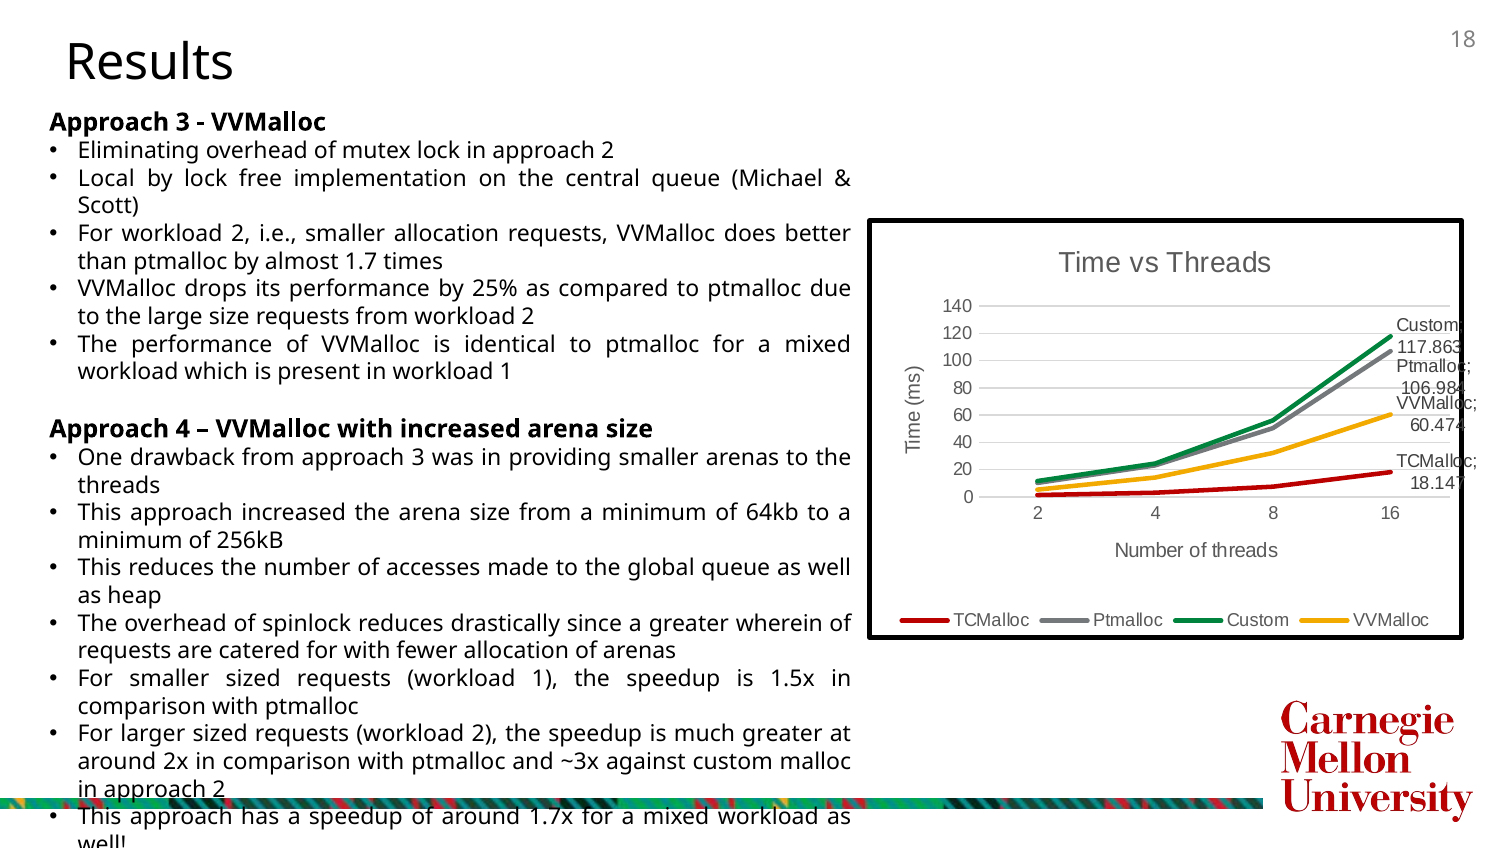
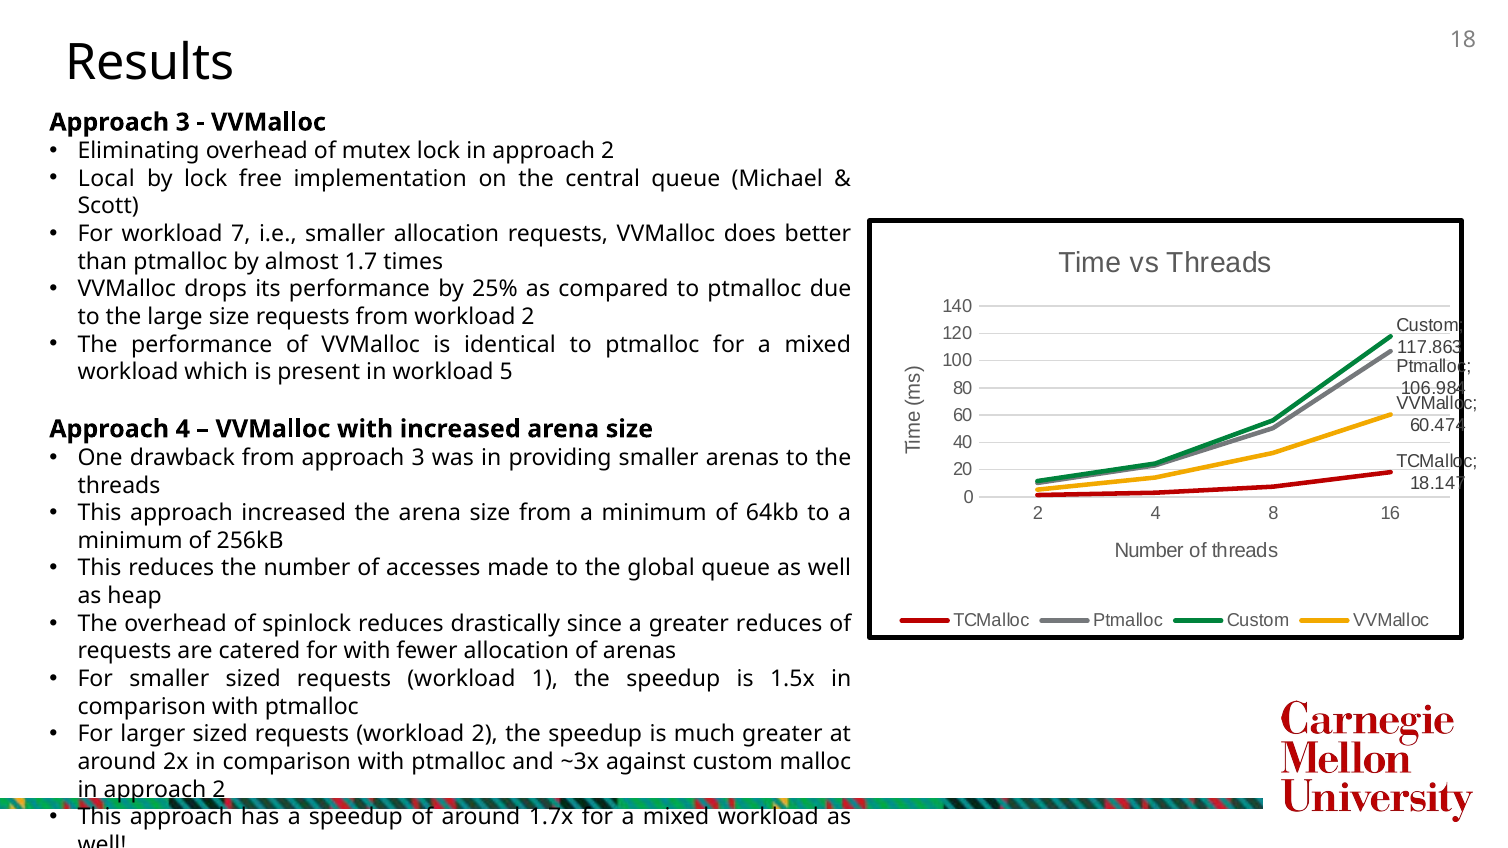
For workload 2: 2 -> 7
in workload 1: 1 -> 5
greater wherein: wherein -> reduces
